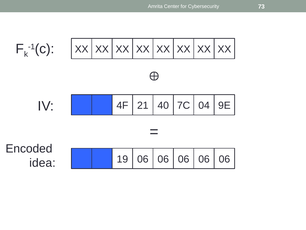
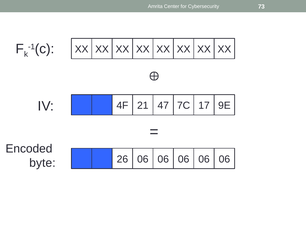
40: 40 -> 47
04: 04 -> 17
19: 19 -> 26
idea: idea -> byte
